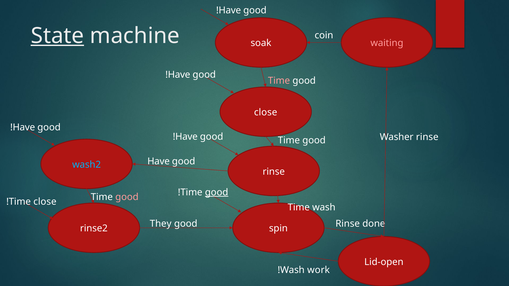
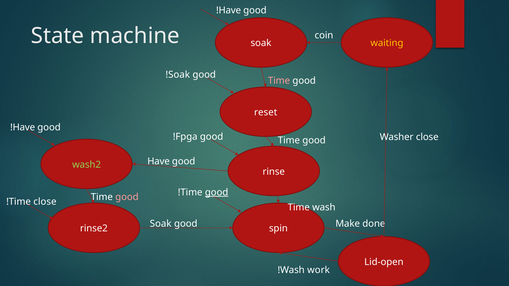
State underline: present -> none
waiting colour: pink -> yellow
!Have at (178, 75): !Have -> !Soak
close at (266, 112): close -> reset
!Have at (185, 137): !Have -> !Fpga
Washer rinse: rinse -> close
wash2 colour: light blue -> light green
Rinse at (348, 224): Rinse -> Make
They at (161, 224): They -> Soak
